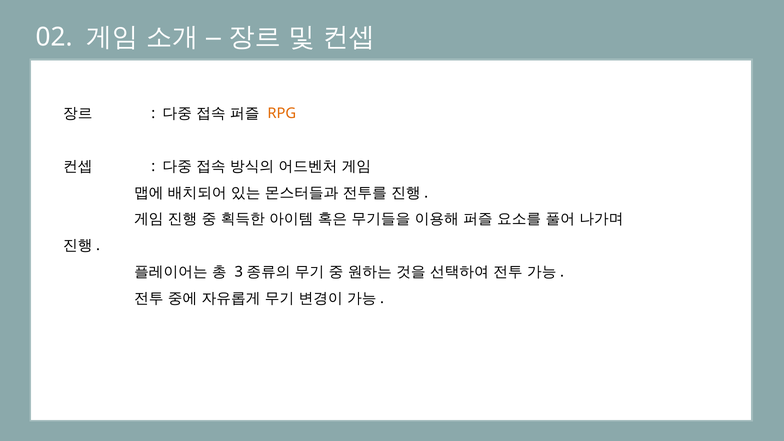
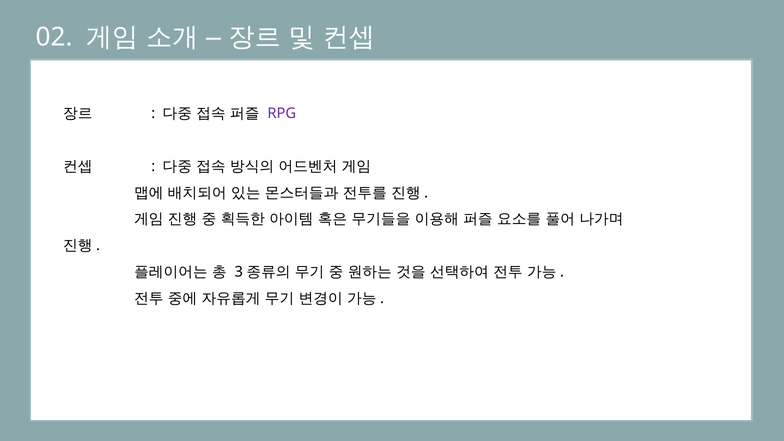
RPG colour: orange -> purple
